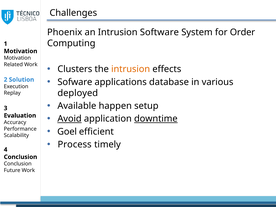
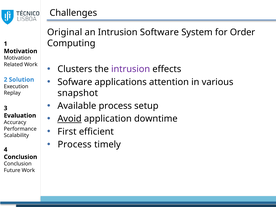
Phoenix: Phoenix -> Original
intrusion at (131, 69) colour: orange -> purple
database: database -> attention
deployed: deployed -> snapshot
Available happen: happen -> process
downtime underline: present -> none
Goel: Goel -> First
